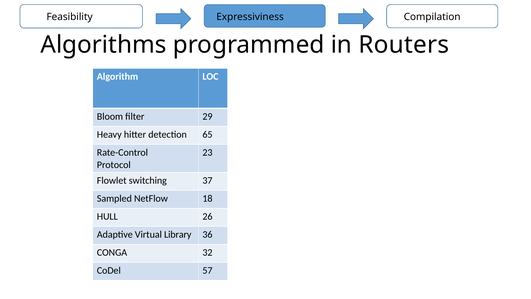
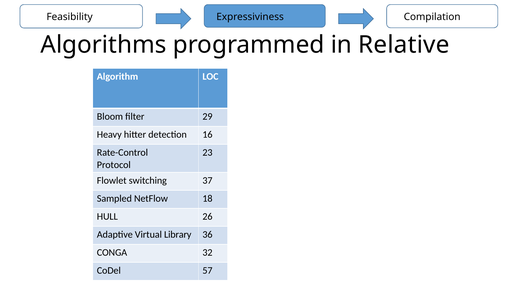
Routers: Routers -> Relative
65: 65 -> 16
